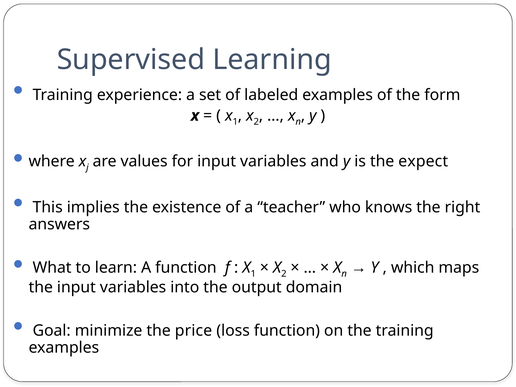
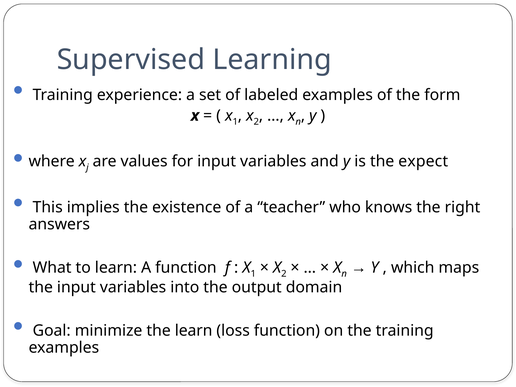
the price: price -> learn
